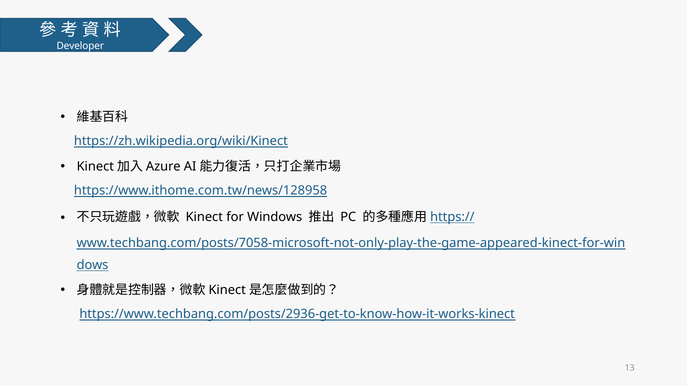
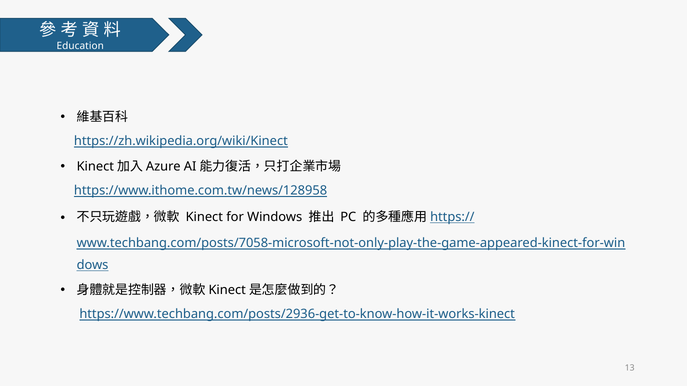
Developer: Developer -> Education
